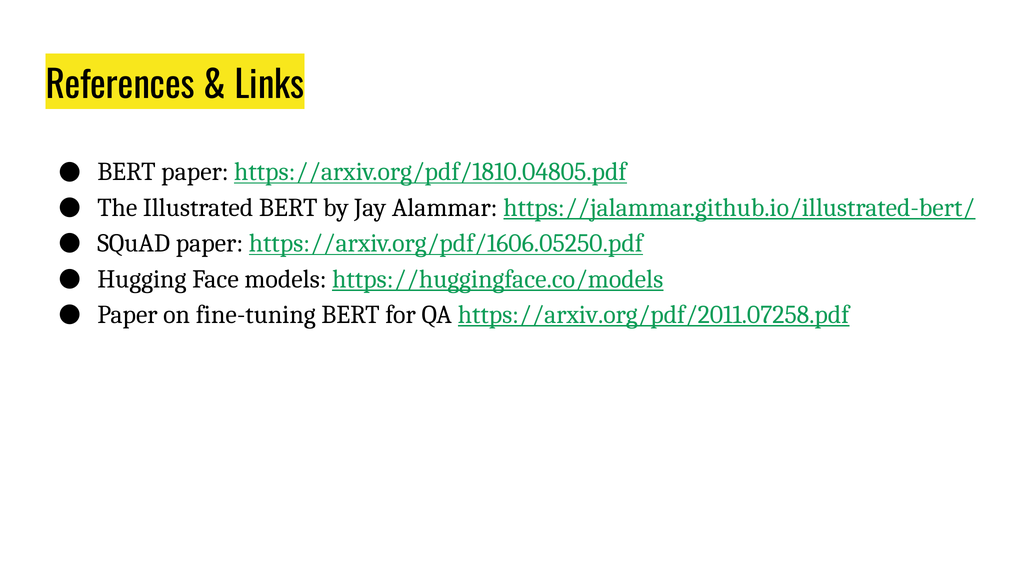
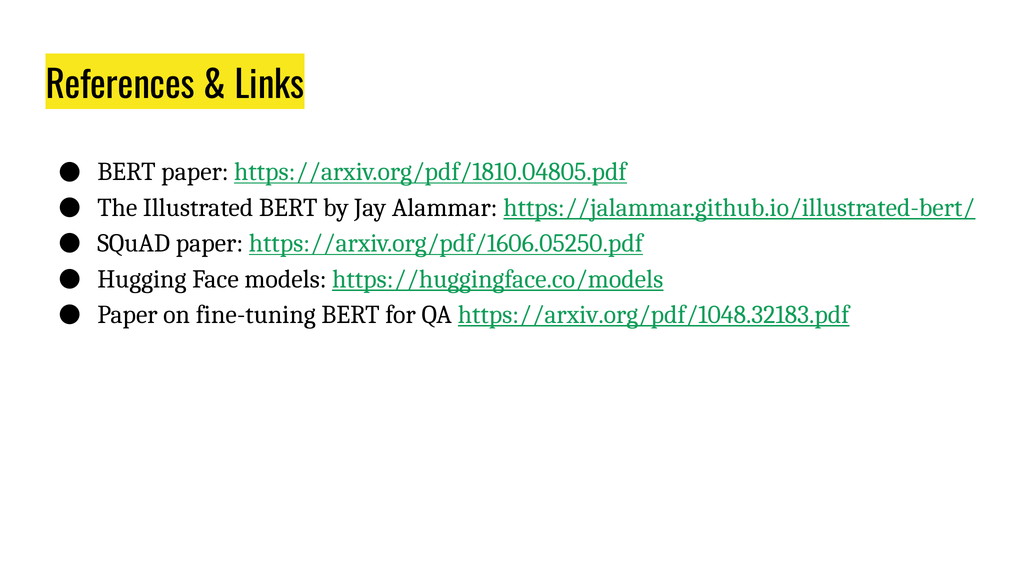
https://arxiv.org/pdf/2011.07258.pdf: https://arxiv.org/pdf/2011.07258.pdf -> https://arxiv.org/pdf/1048.32183.pdf
